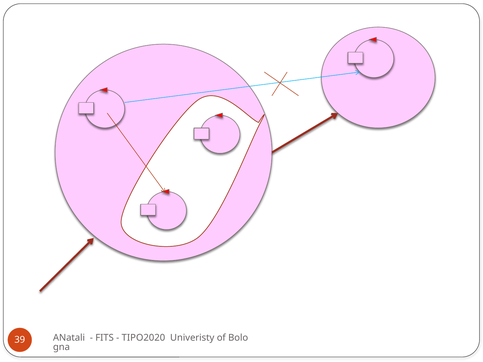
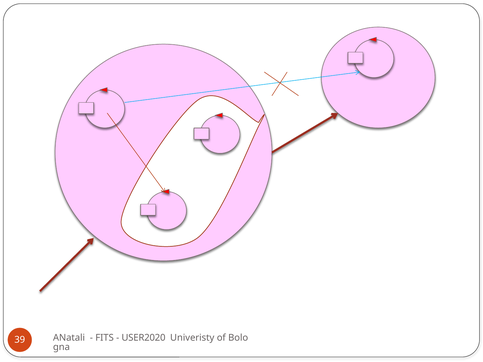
TIPO2020: TIPO2020 -> USER2020
